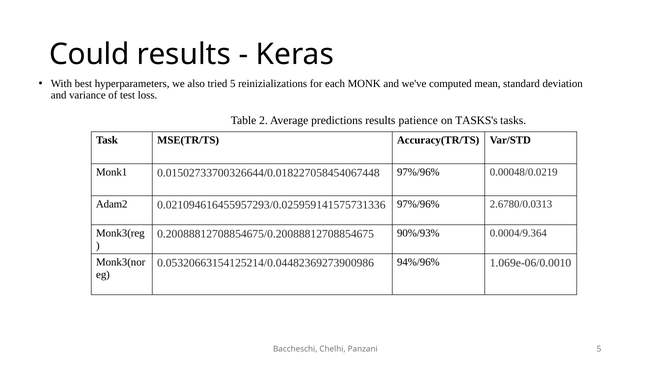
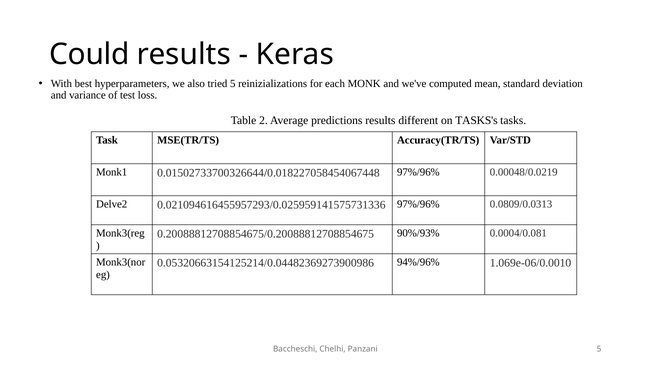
patience: patience -> different
Adam2: Adam2 -> Delve2
2.6780/0.0313: 2.6780/0.0313 -> 0.0809/0.0313
0.0004/9.364: 0.0004/9.364 -> 0.0004/0.081
